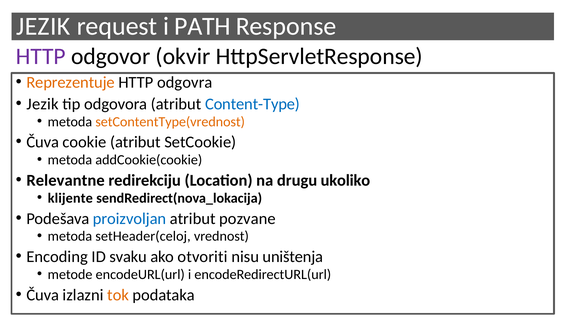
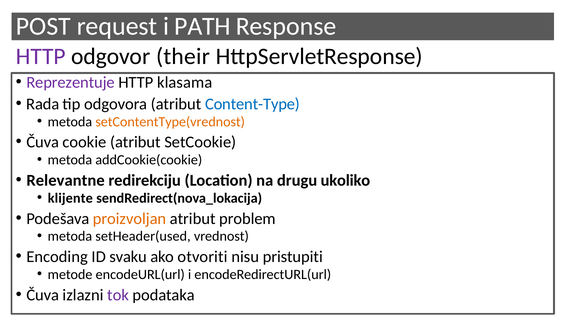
JEZIK at (43, 26): JEZIK -> POST
okvir: okvir -> their
Reprezentuje colour: orange -> purple
odgovra: odgovra -> klasama
Jezik at (43, 104): Jezik -> Rada
proizvoljan colour: blue -> orange
pozvane: pozvane -> problem
setHeader(celoj: setHeader(celoj -> setHeader(used
uništenja: uništenja -> pristupiti
tok colour: orange -> purple
